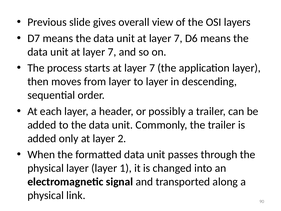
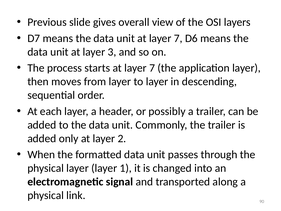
7 at (112, 52): 7 -> 3
